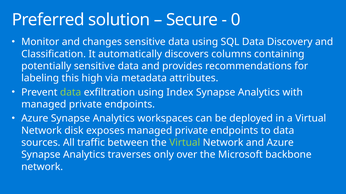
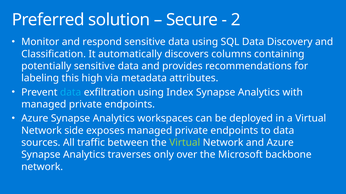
0: 0 -> 2
changes: changes -> respond
data at (71, 93) colour: light green -> light blue
disk: disk -> side
